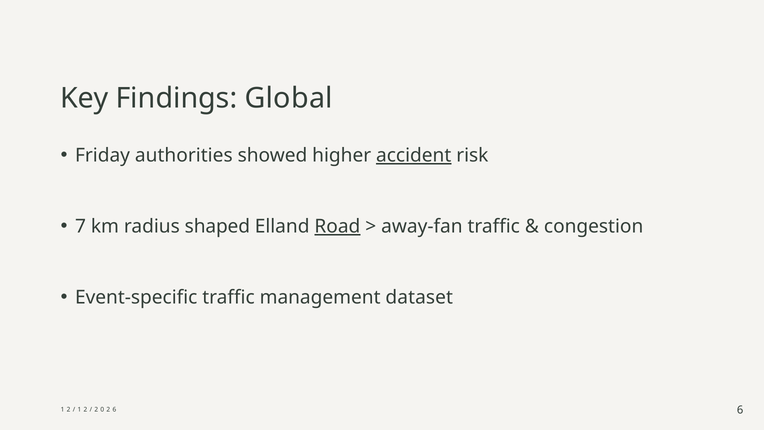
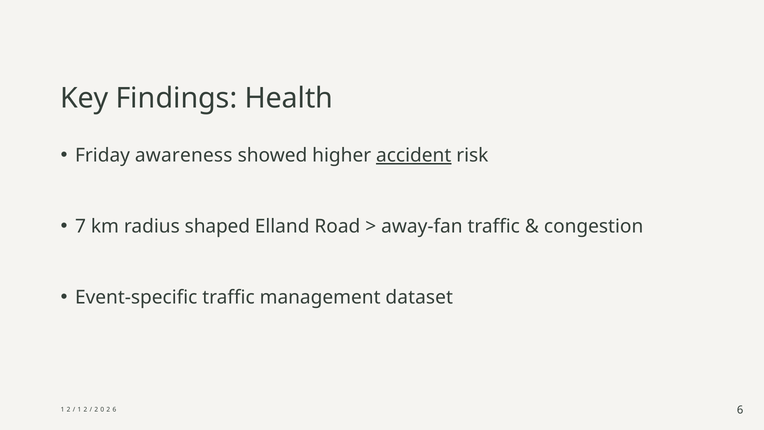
Global: Global -> Health
authorities: authorities -> awareness
Road underline: present -> none
